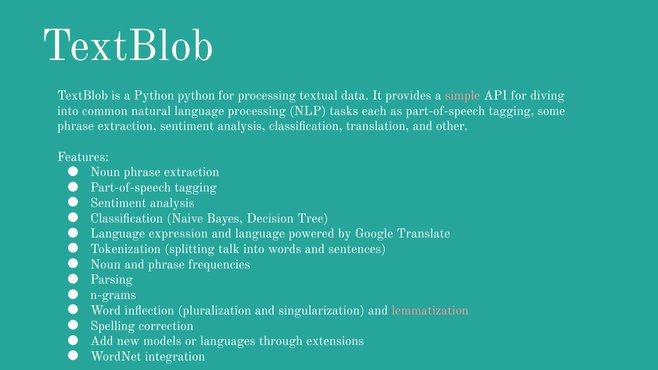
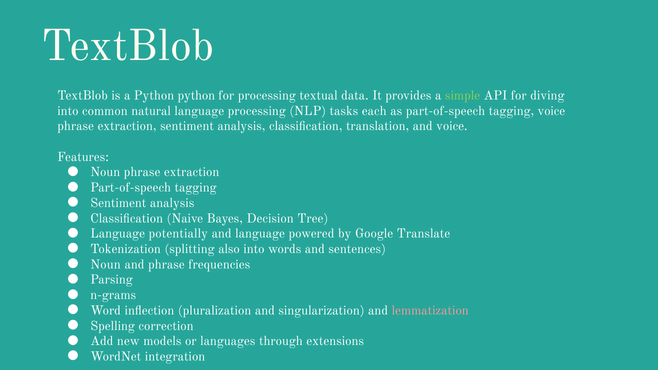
simple colour: pink -> light green
tagging some: some -> voice
and other: other -> voice
expression: expression -> potentially
talk: talk -> also
